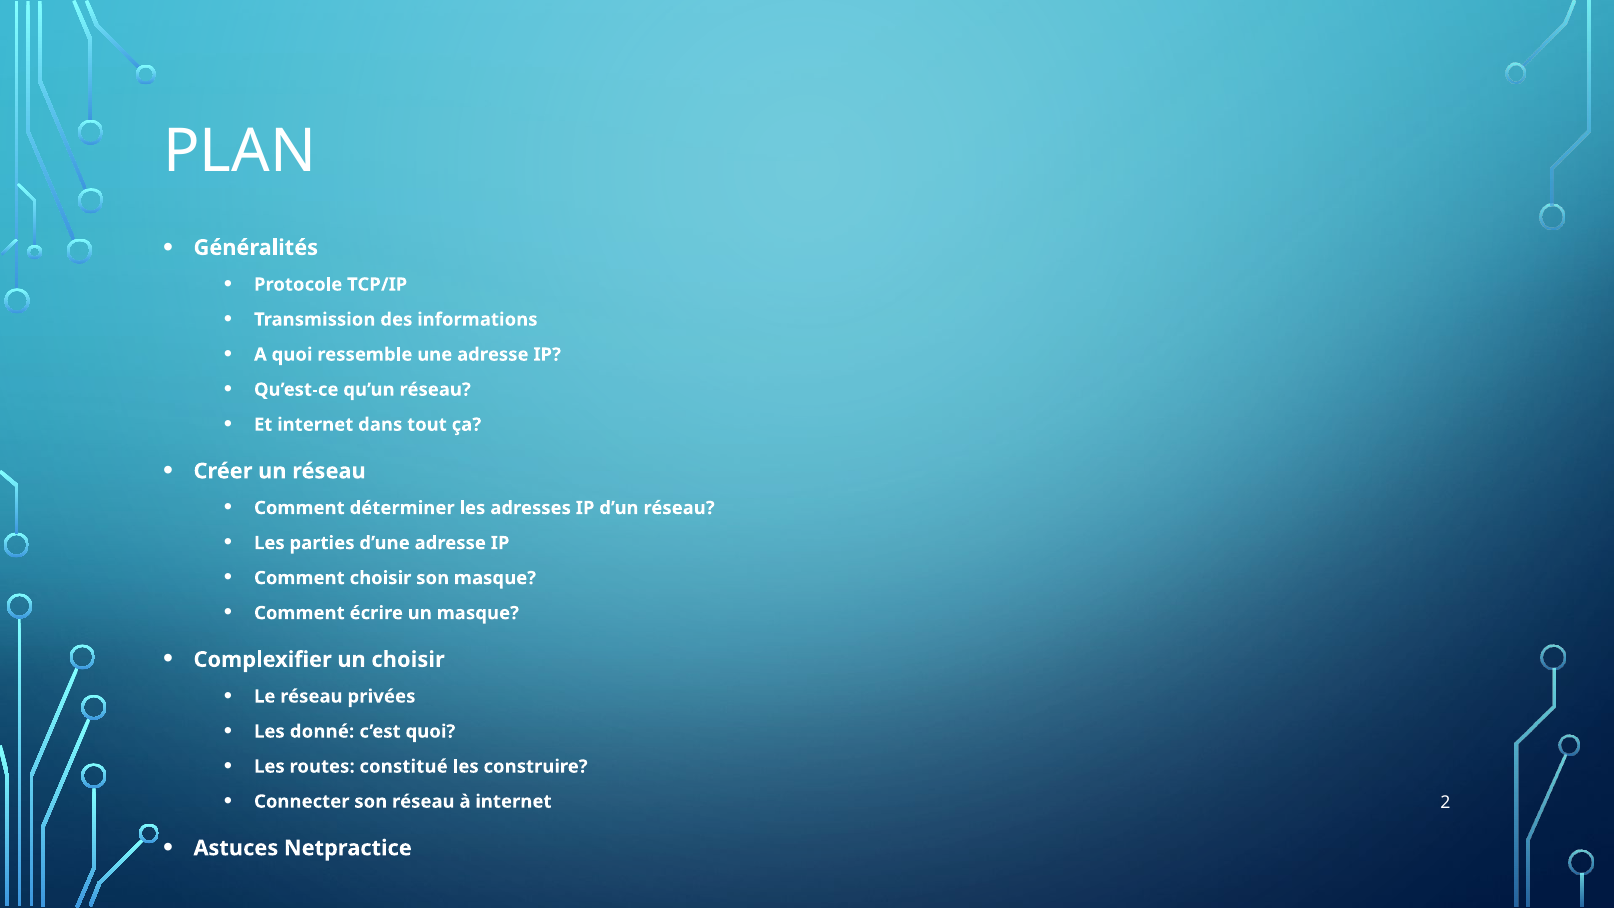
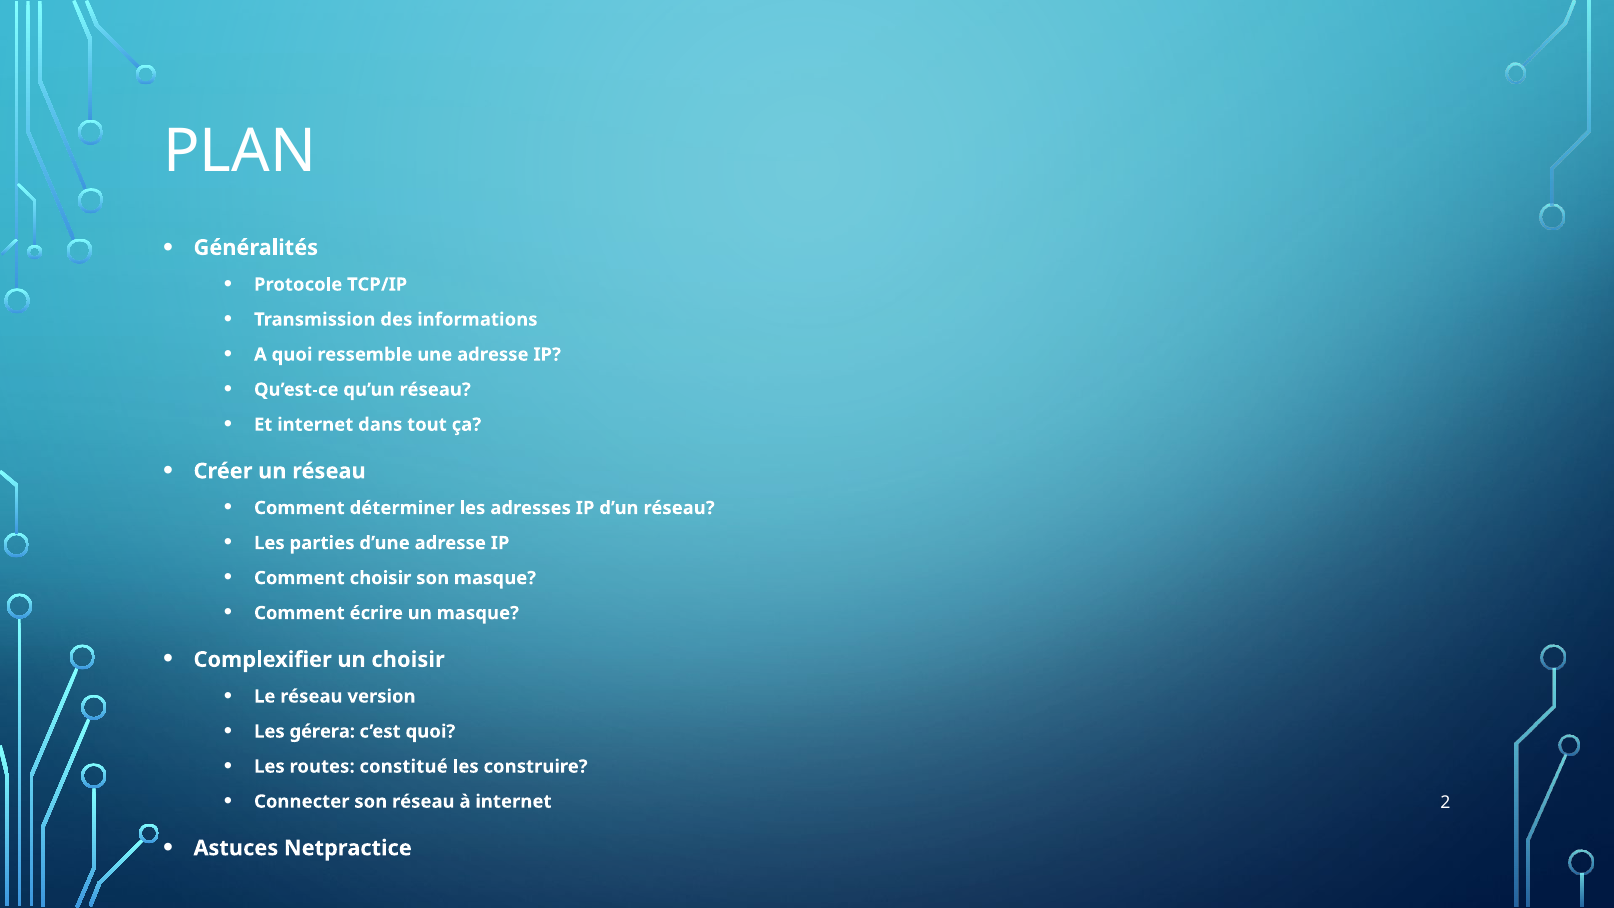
privées: privées -> version
donné: donné -> gérera
